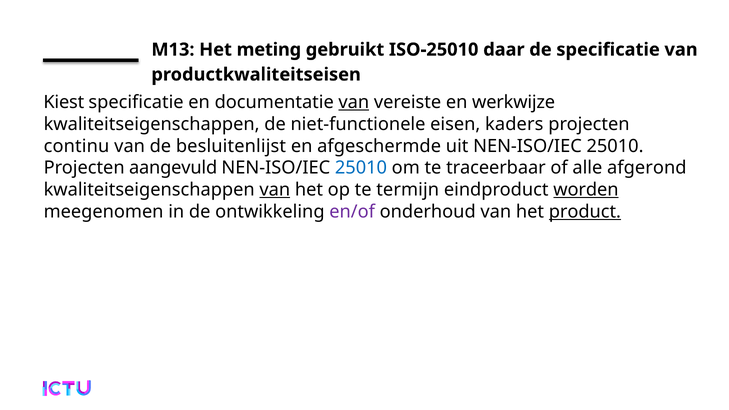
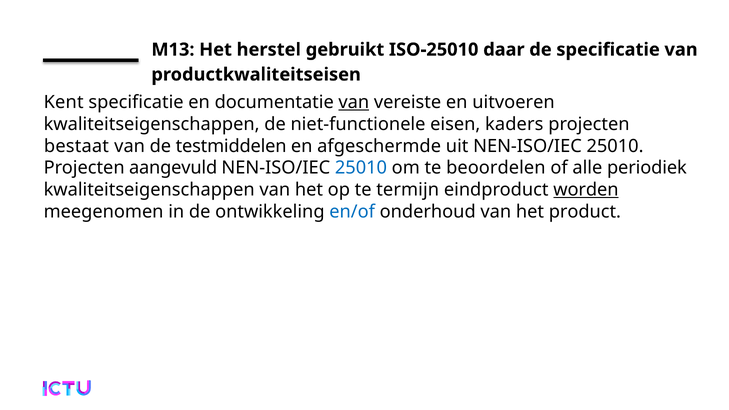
meting: meting -> herstel
Kiest: Kiest -> Kent
werkwijze: werkwijze -> uitvoeren
continu: continu -> bestaat
besluitenlijst: besluitenlijst -> testmiddelen
traceerbaar: traceerbaar -> beoordelen
afgerond: afgerond -> periodiek
van at (275, 190) underline: present -> none
en/of colour: purple -> blue
product underline: present -> none
